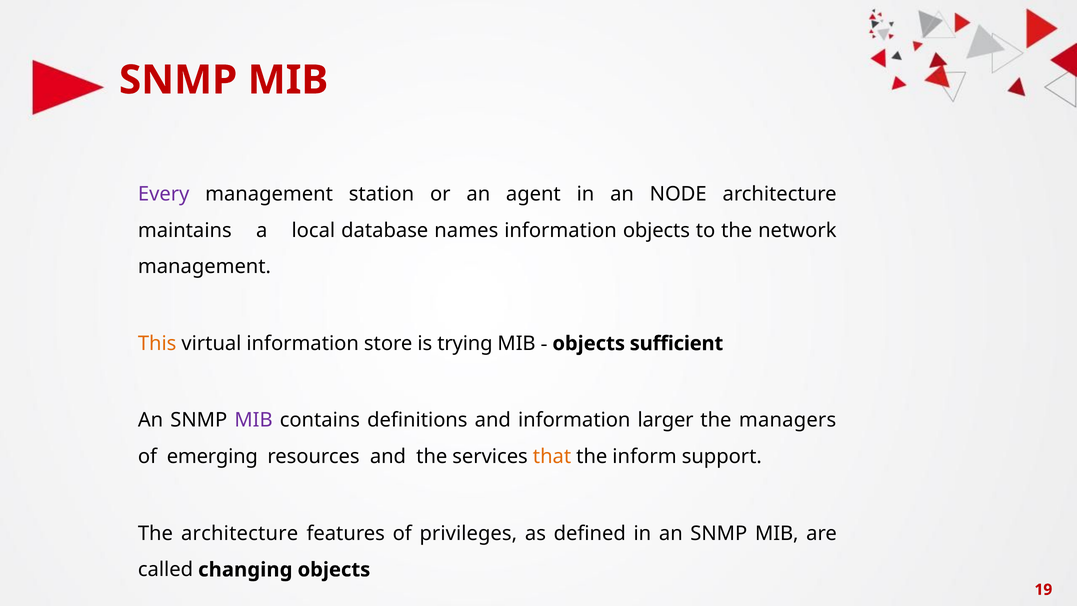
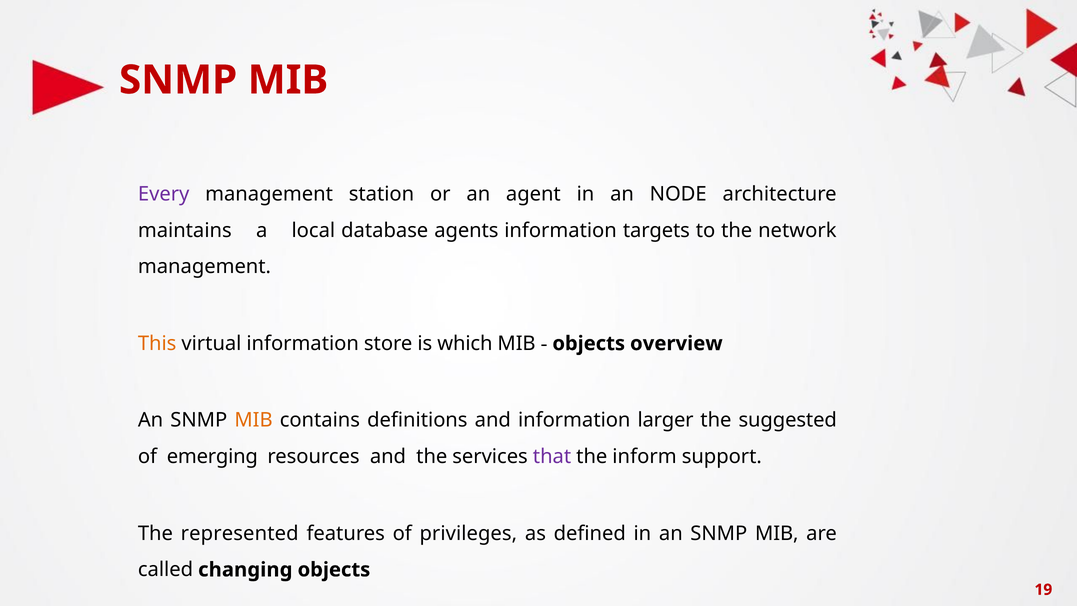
names: names -> agents
information objects: objects -> targets
trying: trying -> which
sufficient: sufficient -> overview
MIB at (254, 420) colour: purple -> orange
managers: managers -> suggested
that colour: orange -> purple
The architecture: architecture -> represented
